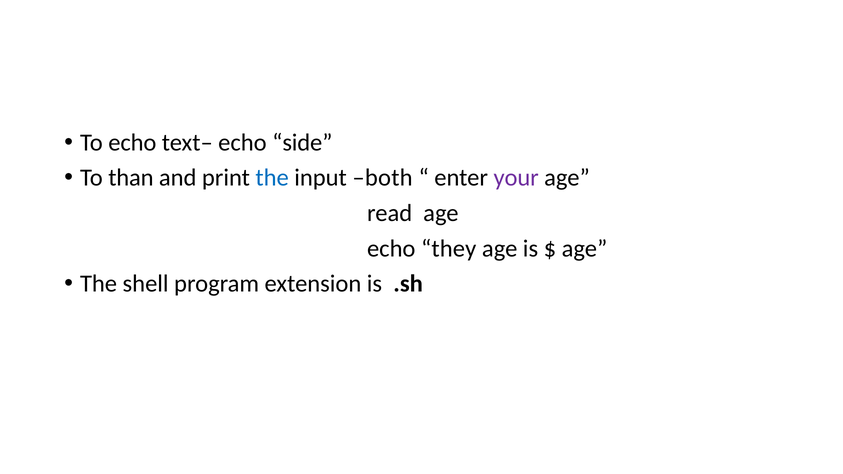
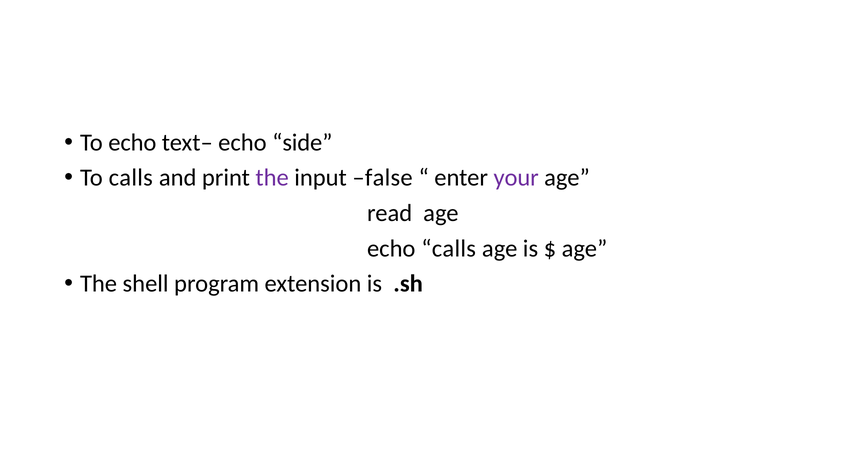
To than: than -> calls
the at (272, 178) colour: blue -> purple
both: both -> false
echo they: they -> calls
